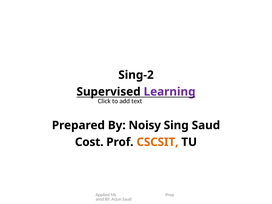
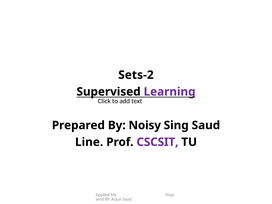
Sing-2: Sing-2 -> Sets-2
Cost: Cost -> Line
CSCSIT colour: orange -> purple
